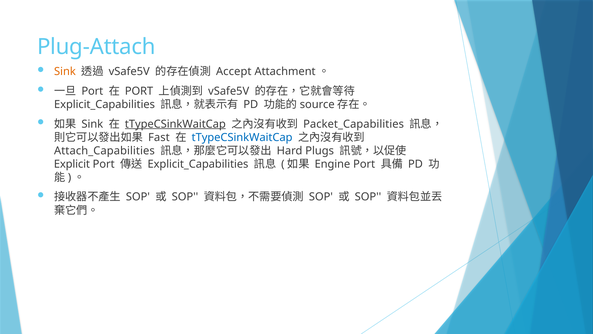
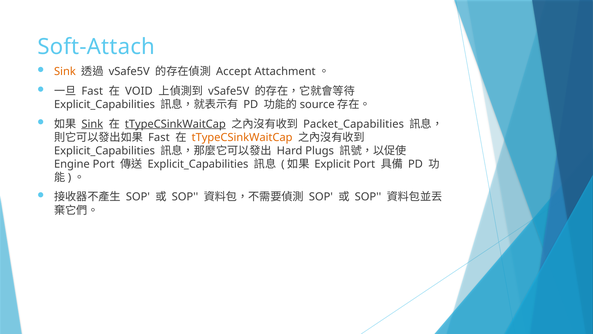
Plug-Attach: Plug-Attach -> Soft-Attach
Port at (92, 91): Port -> Fast
PORT at (139, 91): PORT -> VOID
Sink at (92, 124) underline: none -> present
tTypeCSinkWaitCap at (242, 137) colour: blue -> orange
Attach_Capabilities at (104, 151): Attach_Capabilities -> Explicit_Capabilities
Explicit: Explicit -> Engine
Engine: Engine -> Explicit
